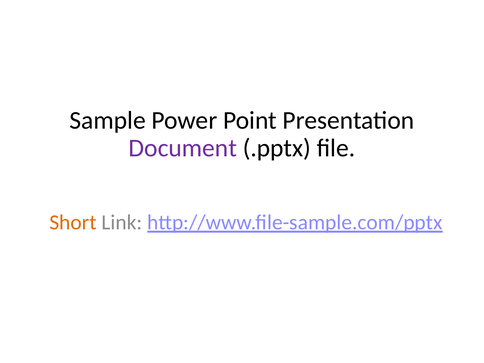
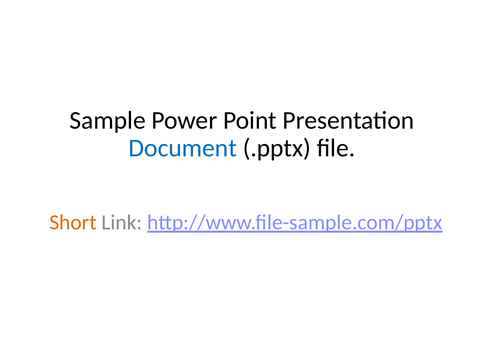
Document colour: purple -> blue
